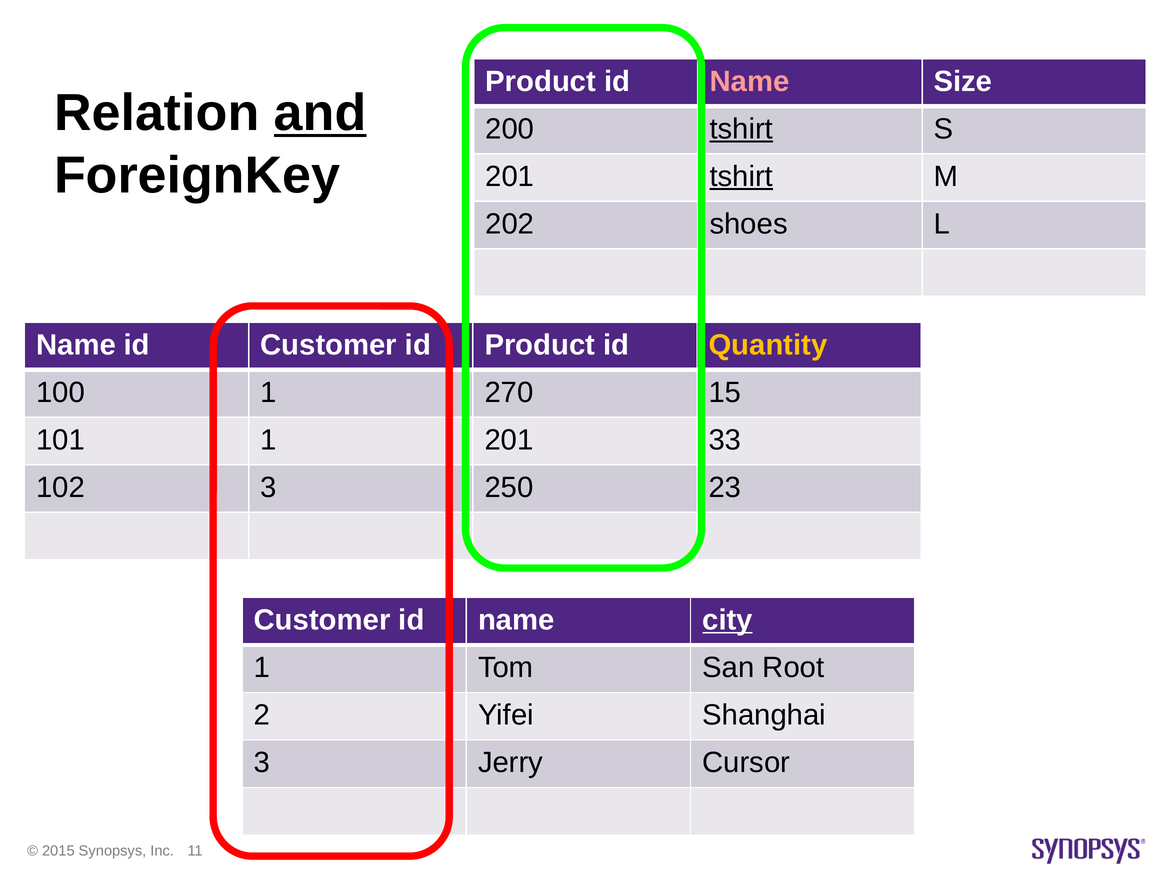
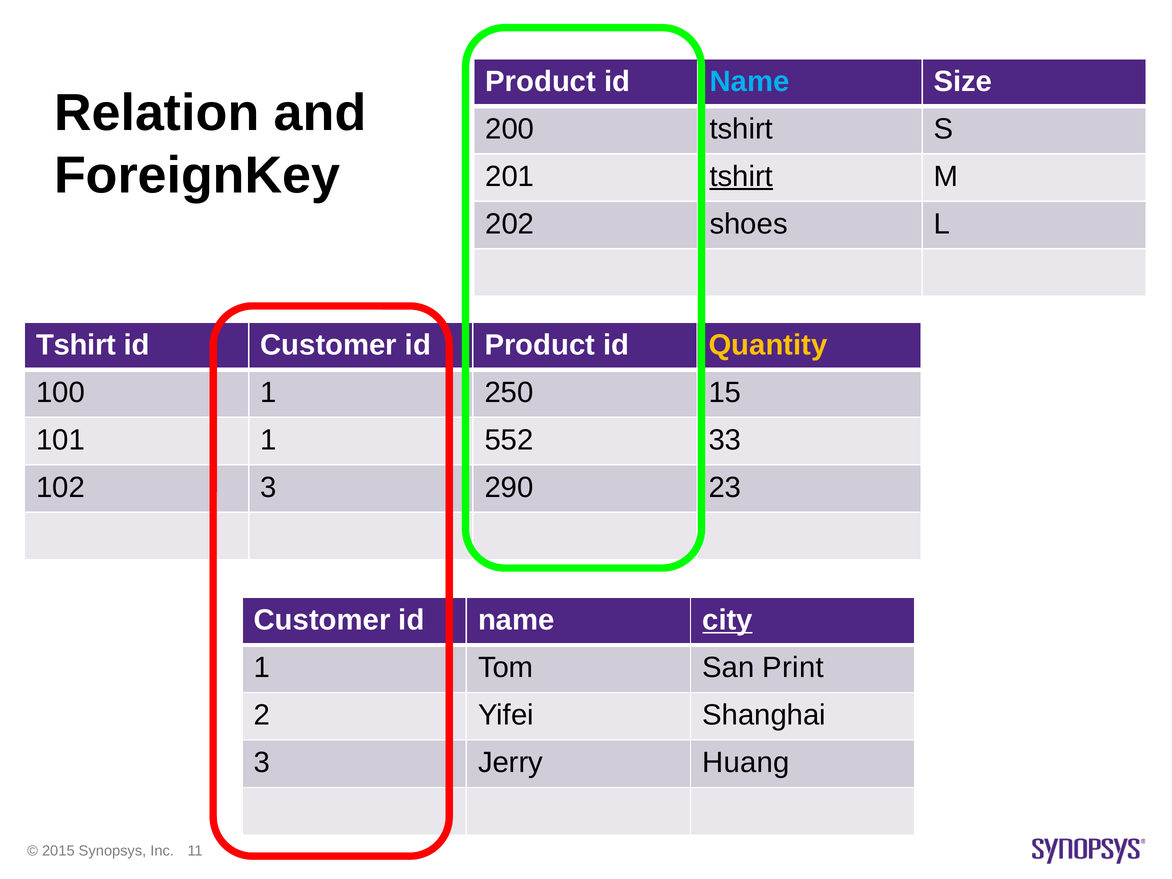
Name at (749, 81) colour: pink -> light blue
and underline: present -> none
tshirt at (741, 129) underline: present -> none
Name at (76, 345): Name -> Tshirt
270: 270 -> 250
1 201: 201 -> 552
250: 250 -> 290
Root: Root -> Print
Cursor: Cursor -> Huang
